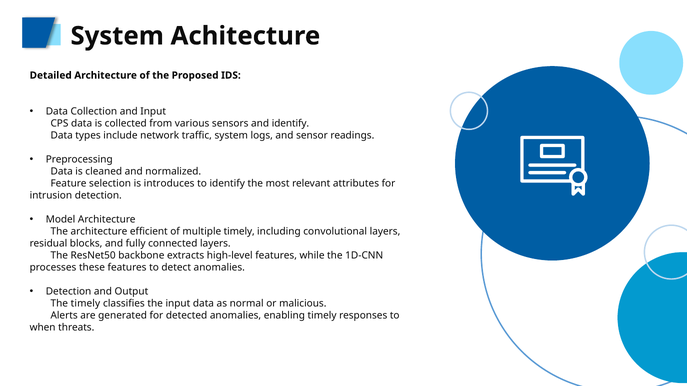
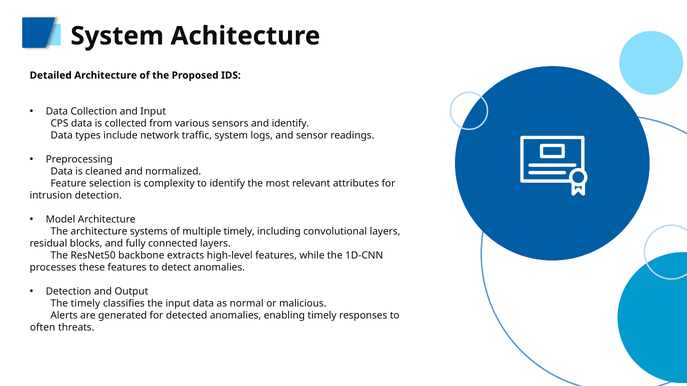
introduces: introduces -> complexity
efficient: efficient -> systems
when: when -> often
